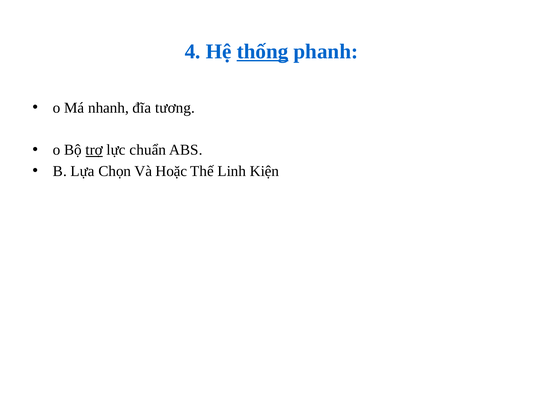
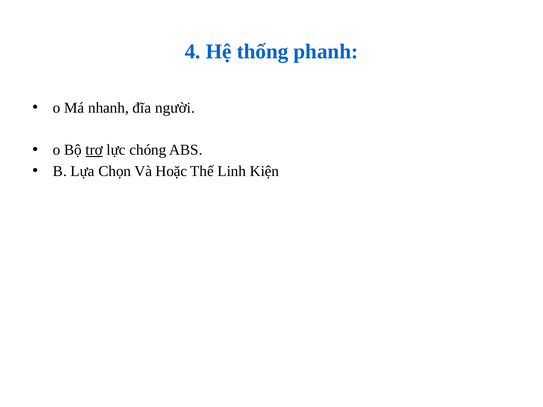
thống underline: present -> none
tương: tương -> người
chuẩn: chuẩn -> chóng
